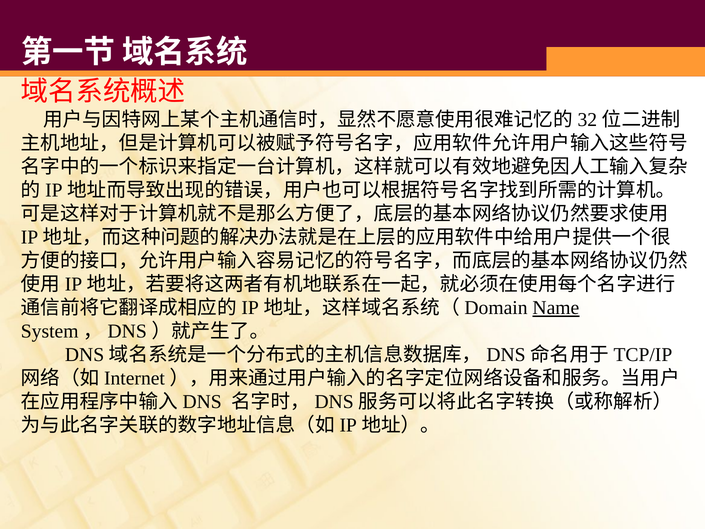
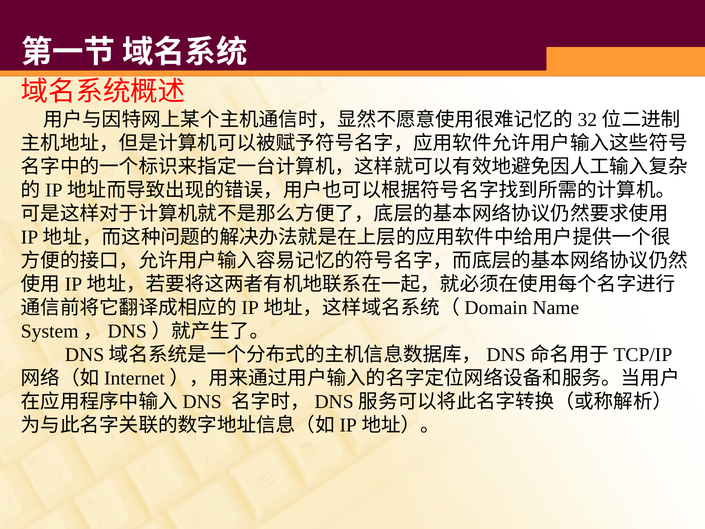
Name underline: present -> none
